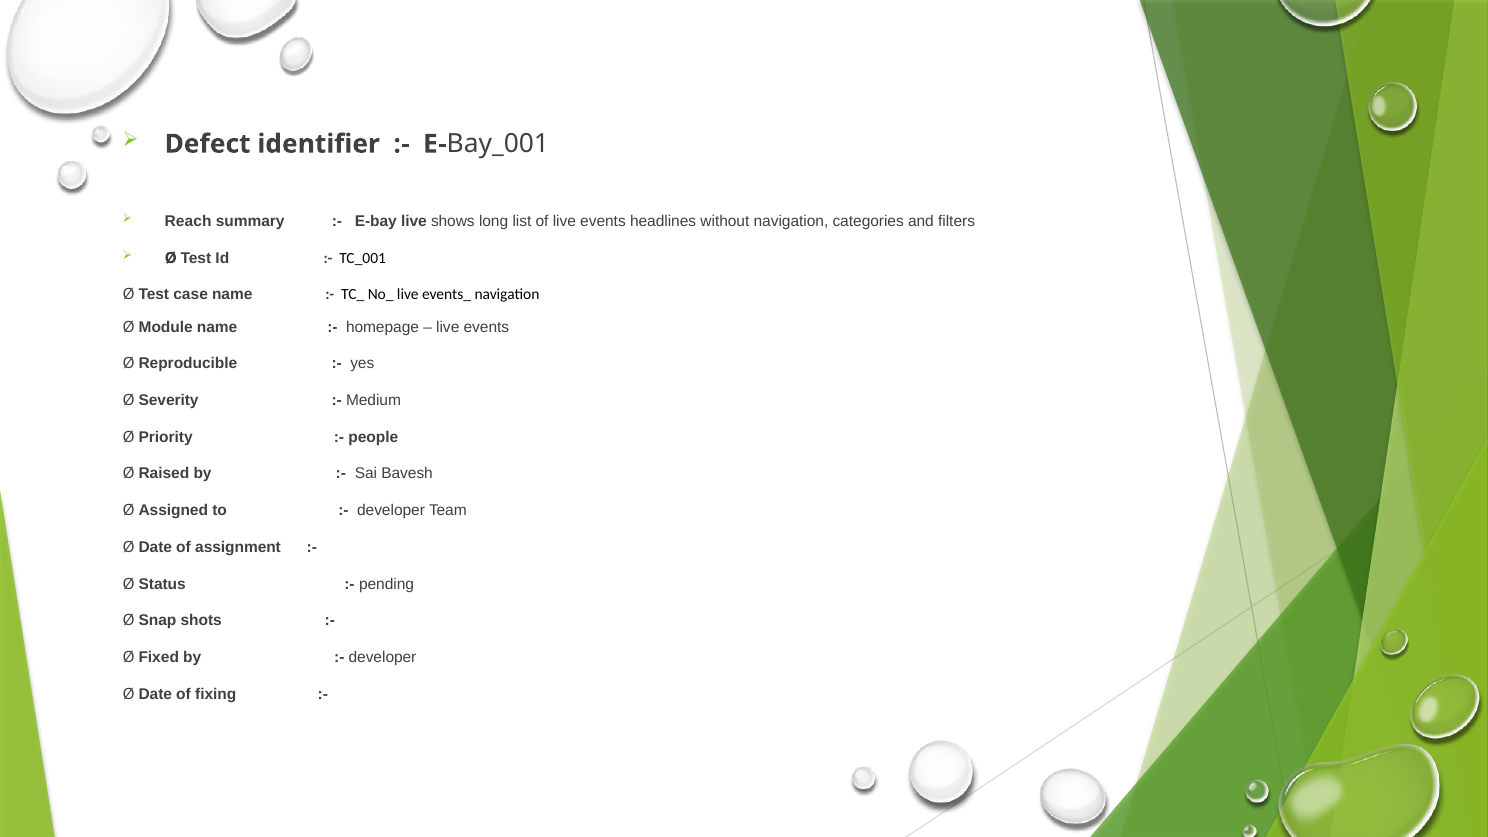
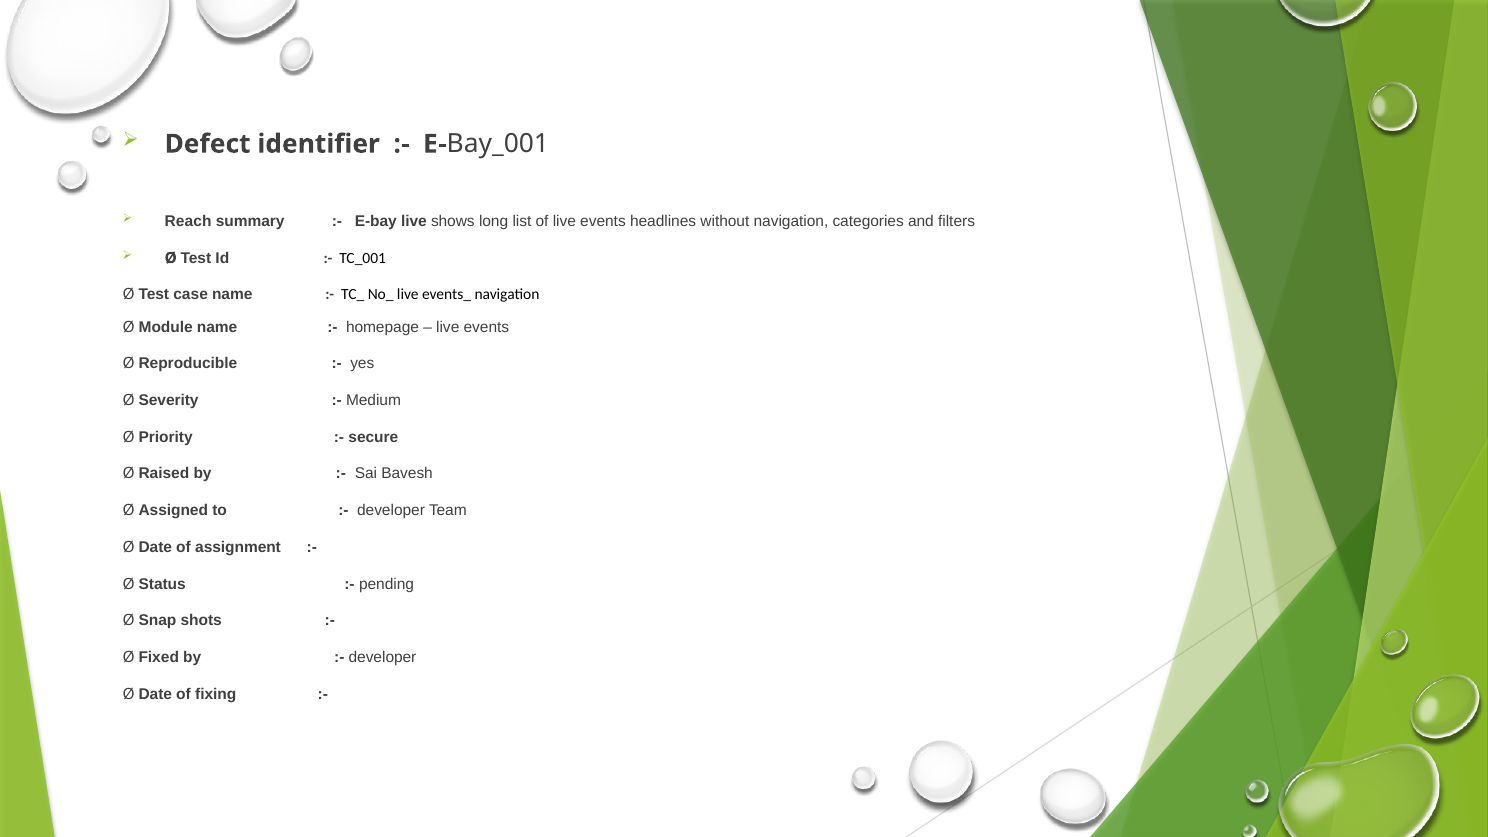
people: people -> secure
